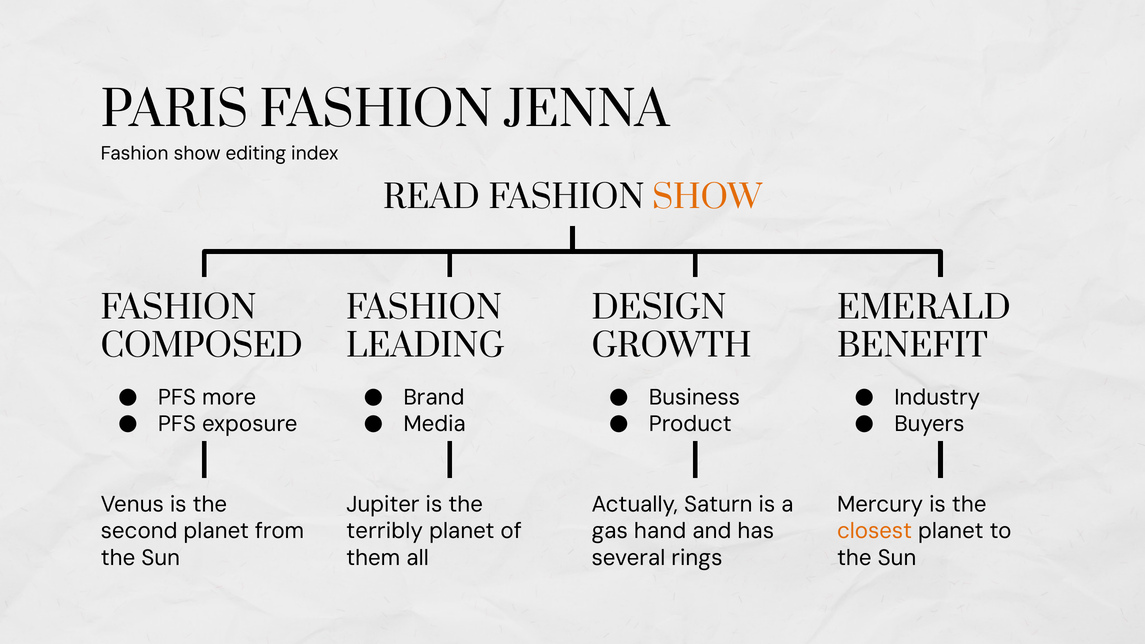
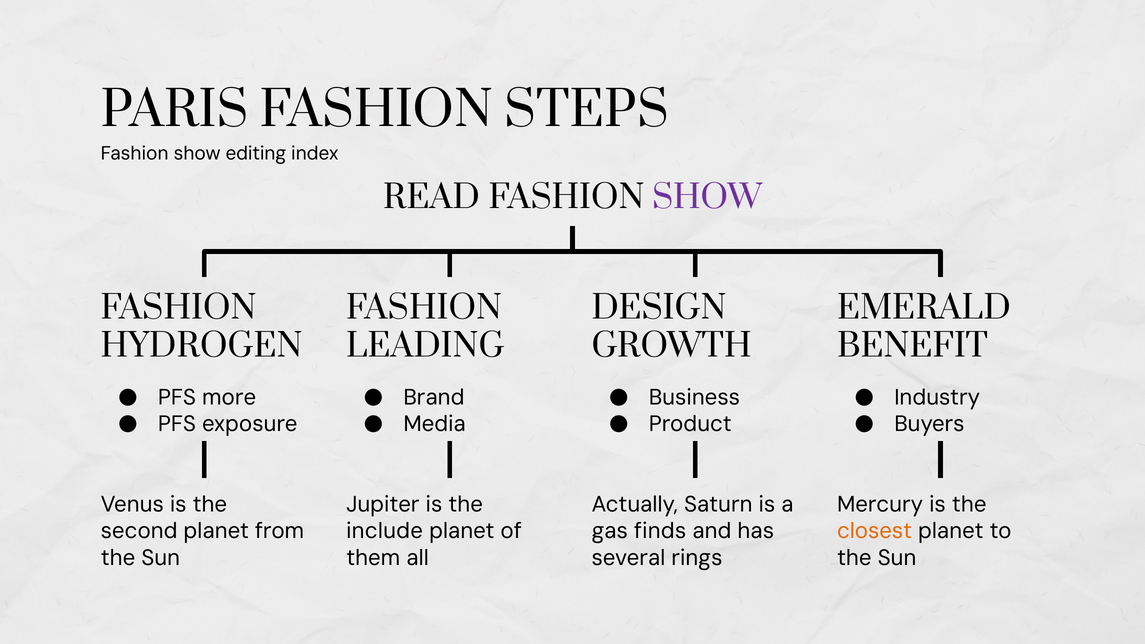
JENNA: JENNA -> STEPS
SHOW at (707, 198) colour: orange -> purple
COMPOSED: COMPOSED -> HYDROGEN
terribly: terribly -> include
hand: hand -> finds
